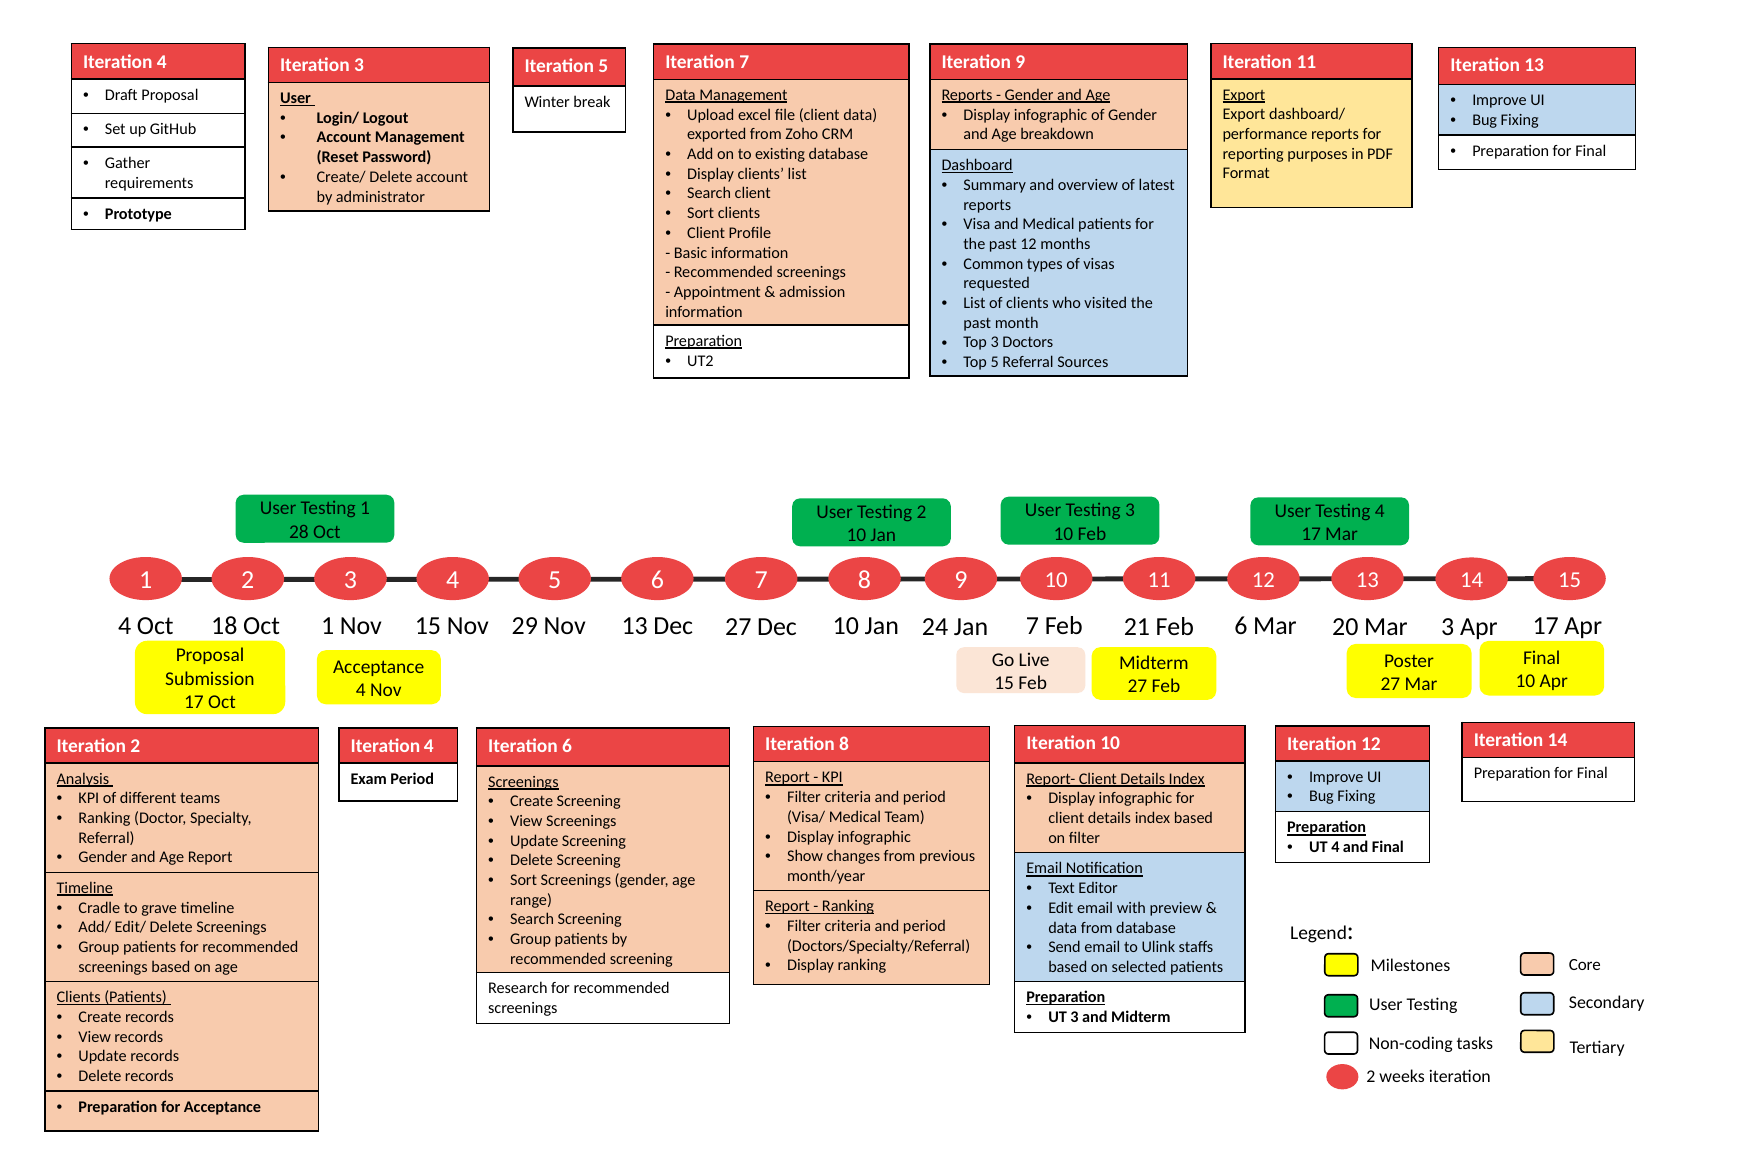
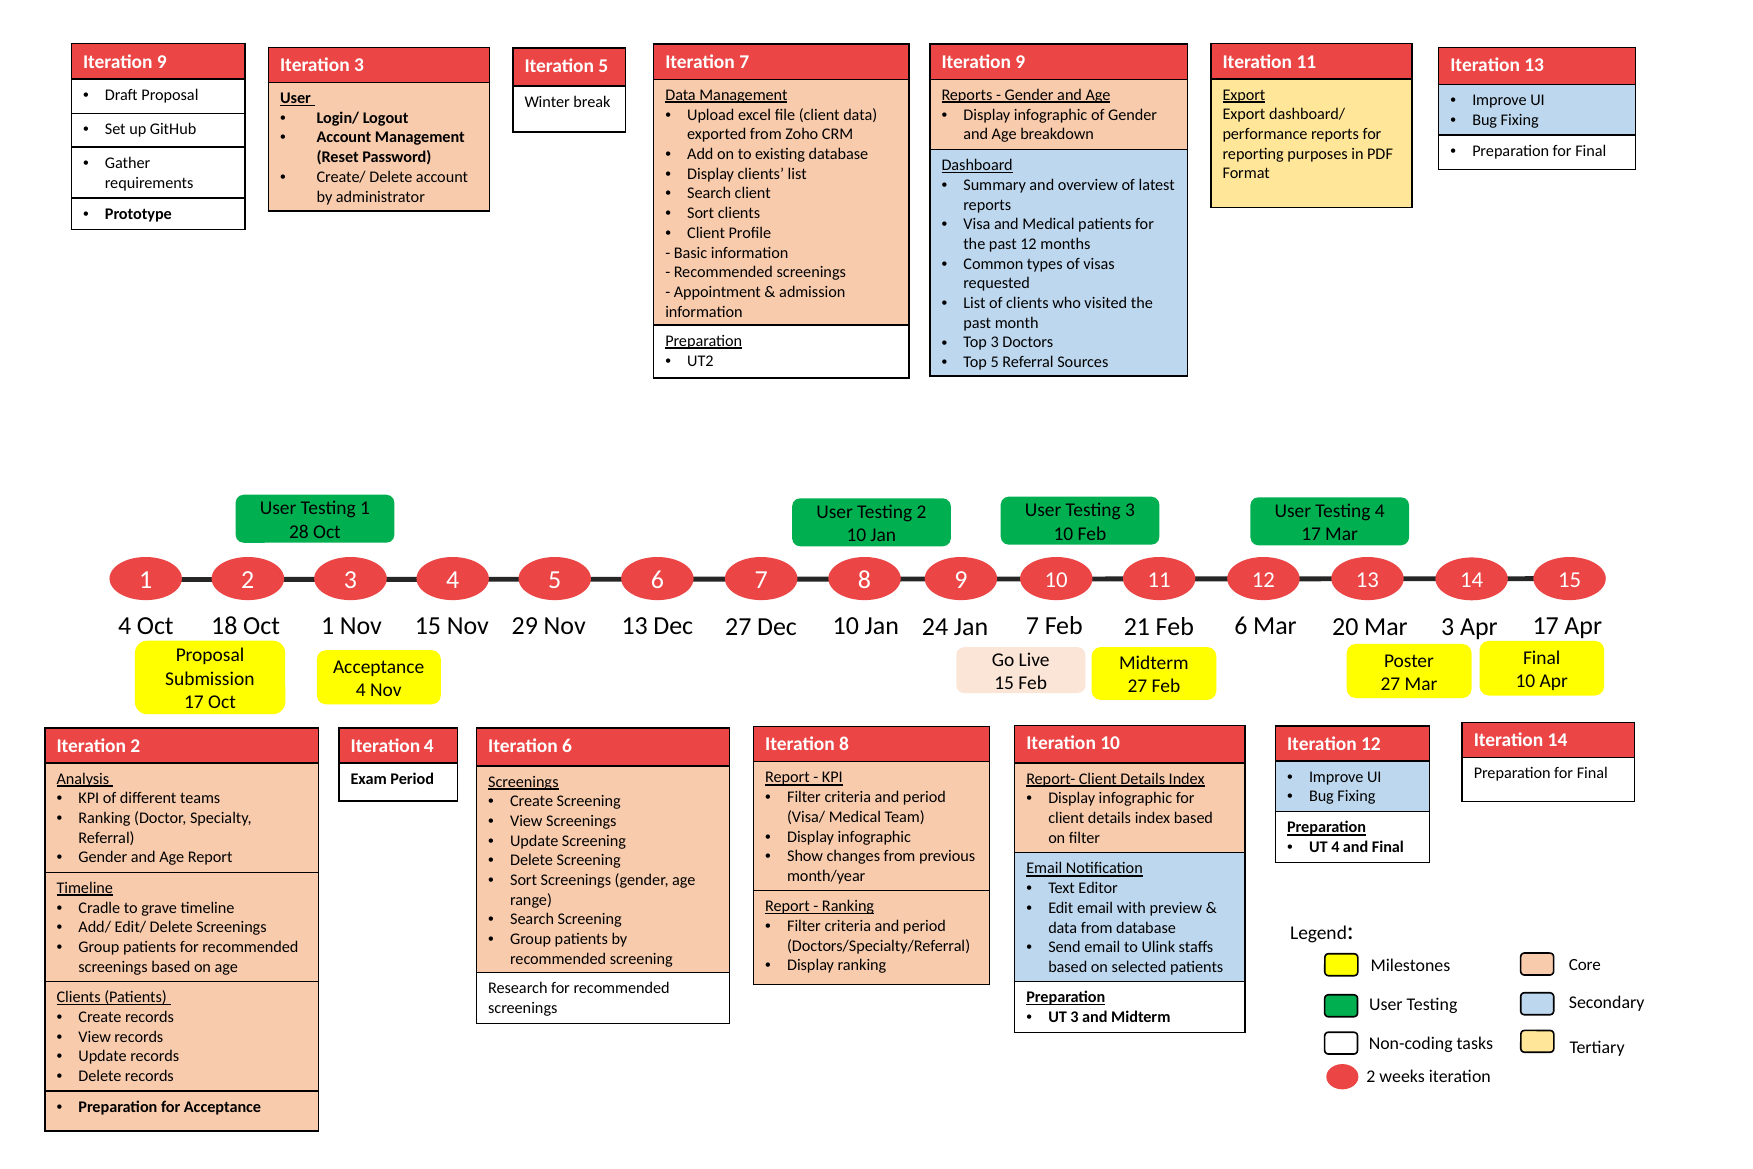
4 at (162, 62): 4 -> 9
